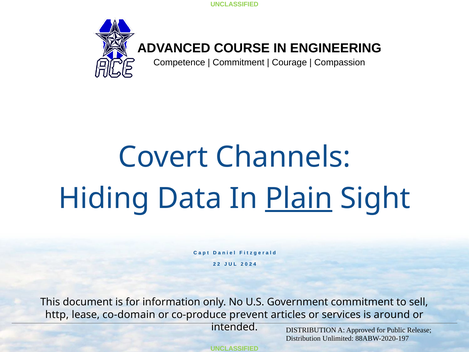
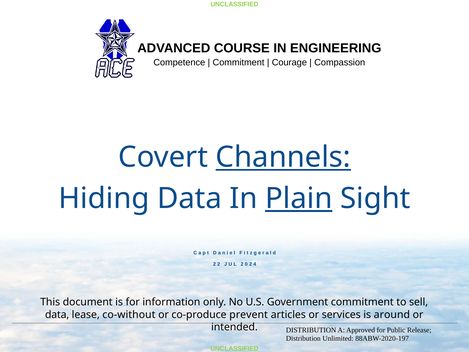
Channels underline: none -> present
http at (57, 314): http -> data
co-domain: co-domain -> co-without
